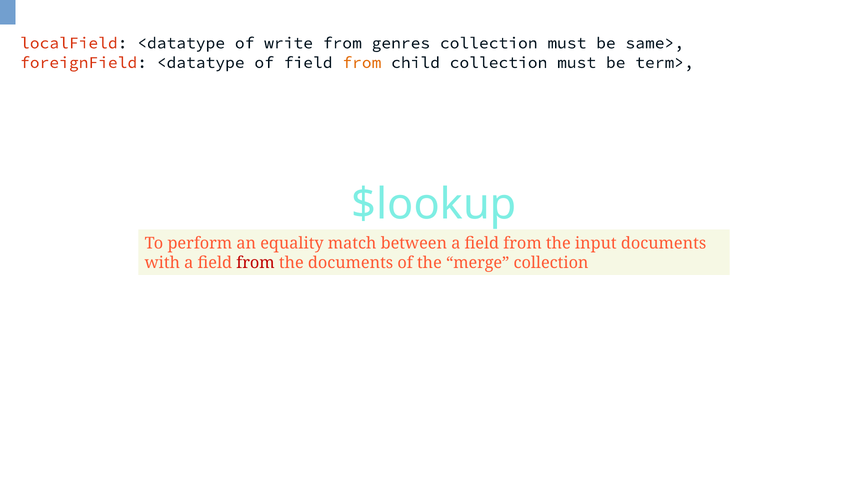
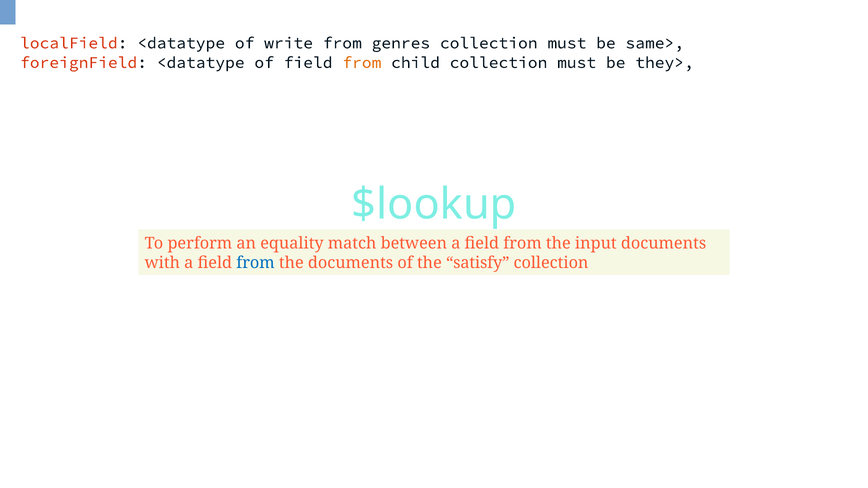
term>: term> -> they>
from at (256, 263) colour: red -> blue
merge: merge -> satisfy
